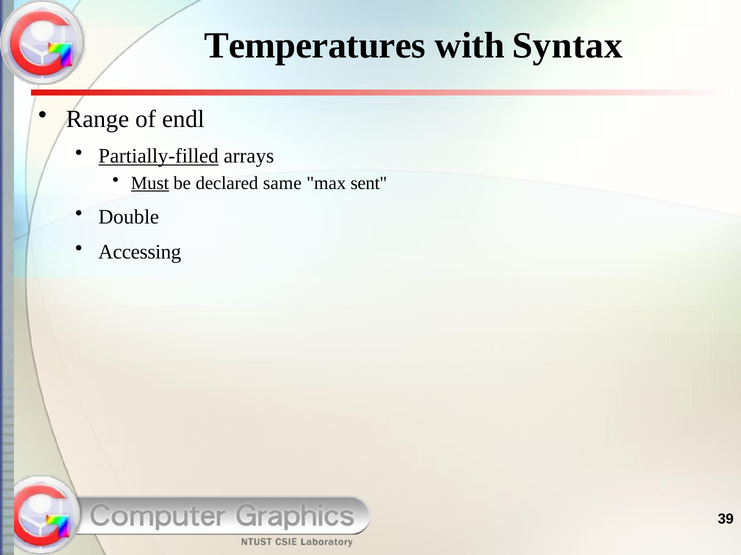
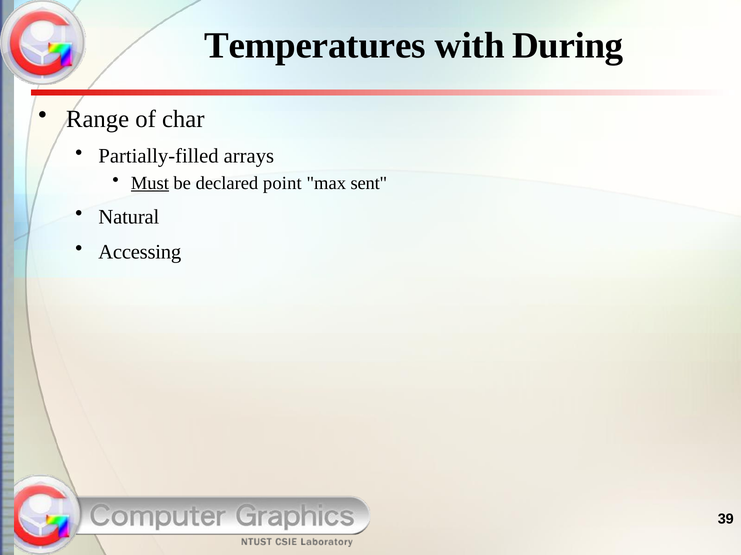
Syntax: Syntax -> During
endl: endl -> char
Partially-filled underline: present -> none
same: same -> point
Double: Double -> Natural
